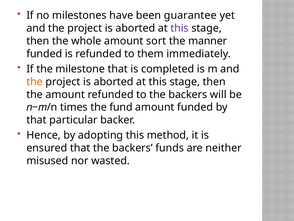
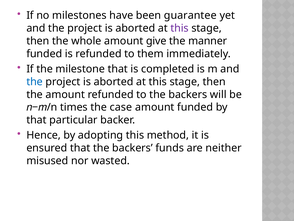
sort: sort -> give
the at (35, 82) colour: orange -> blue
fund: fund -> case
